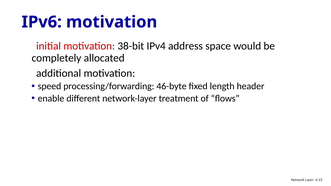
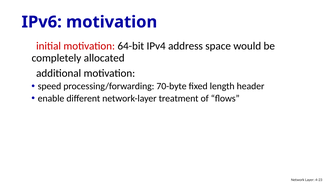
38-bit: 38-bit -> 64-bit
46-byte: 46-byte -> 70-byte
